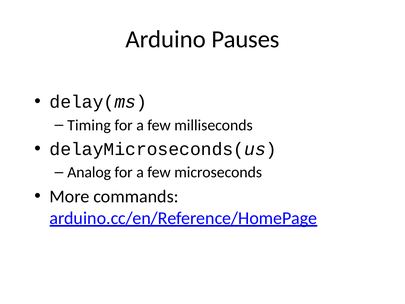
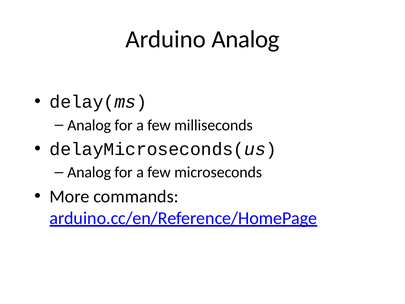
Arduino Pauses: Pauses -> Analog
Timing at (89, 125): Timing -> Analog
